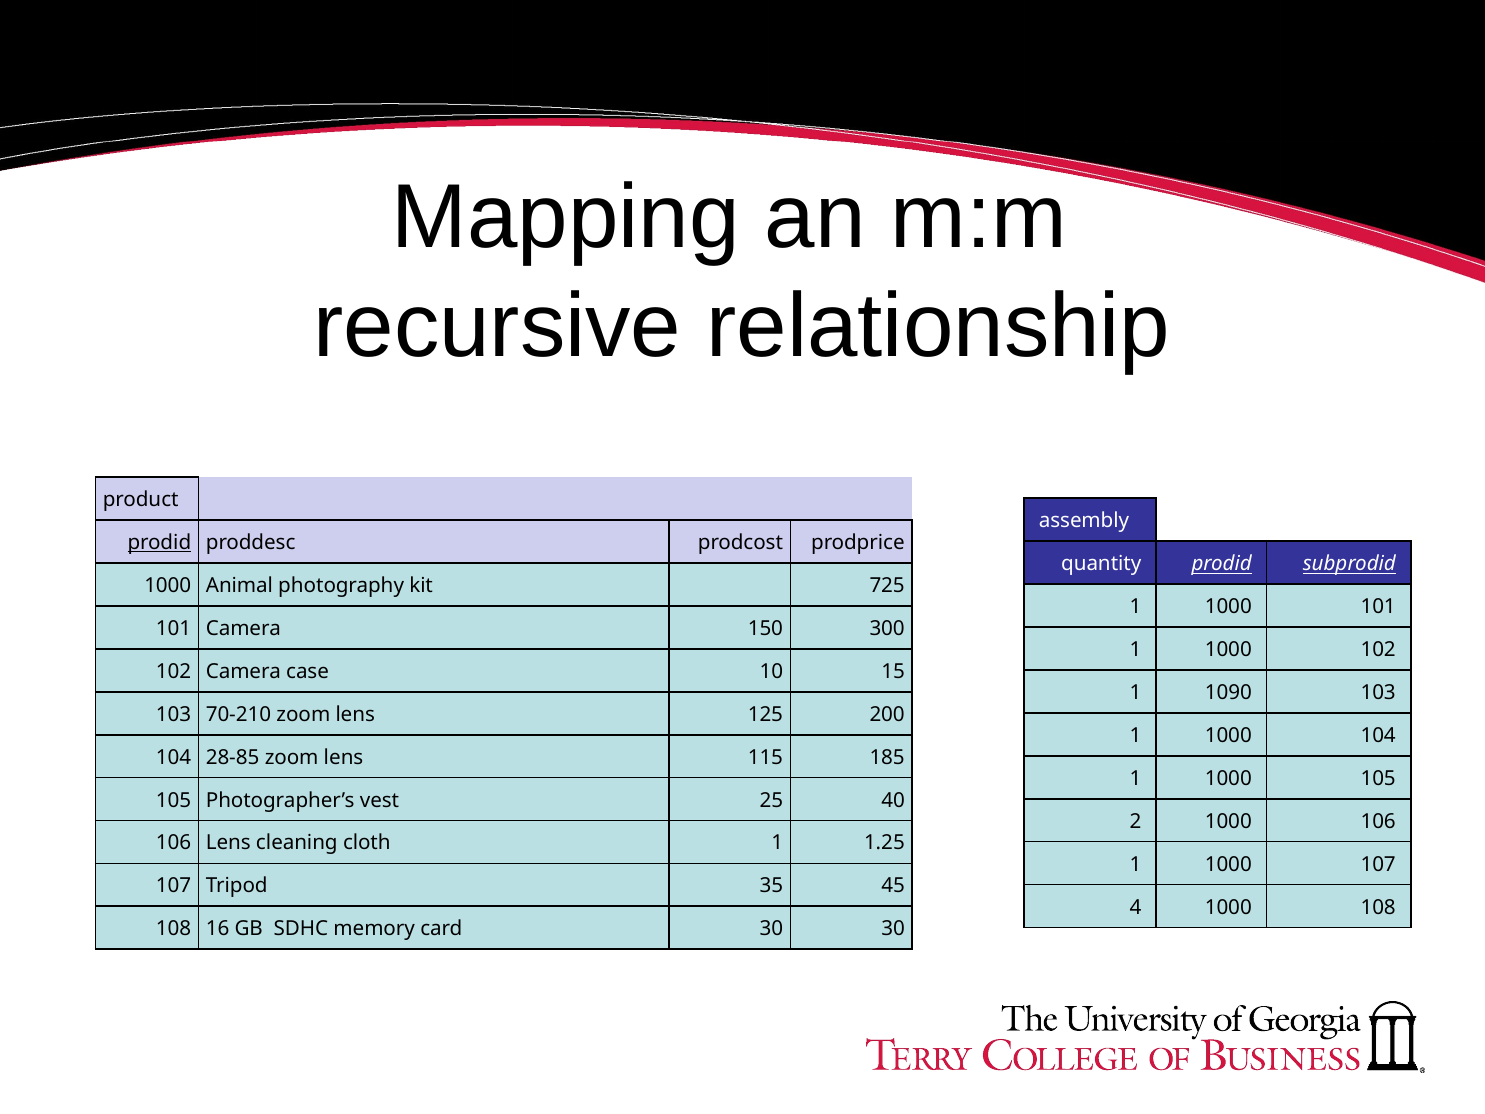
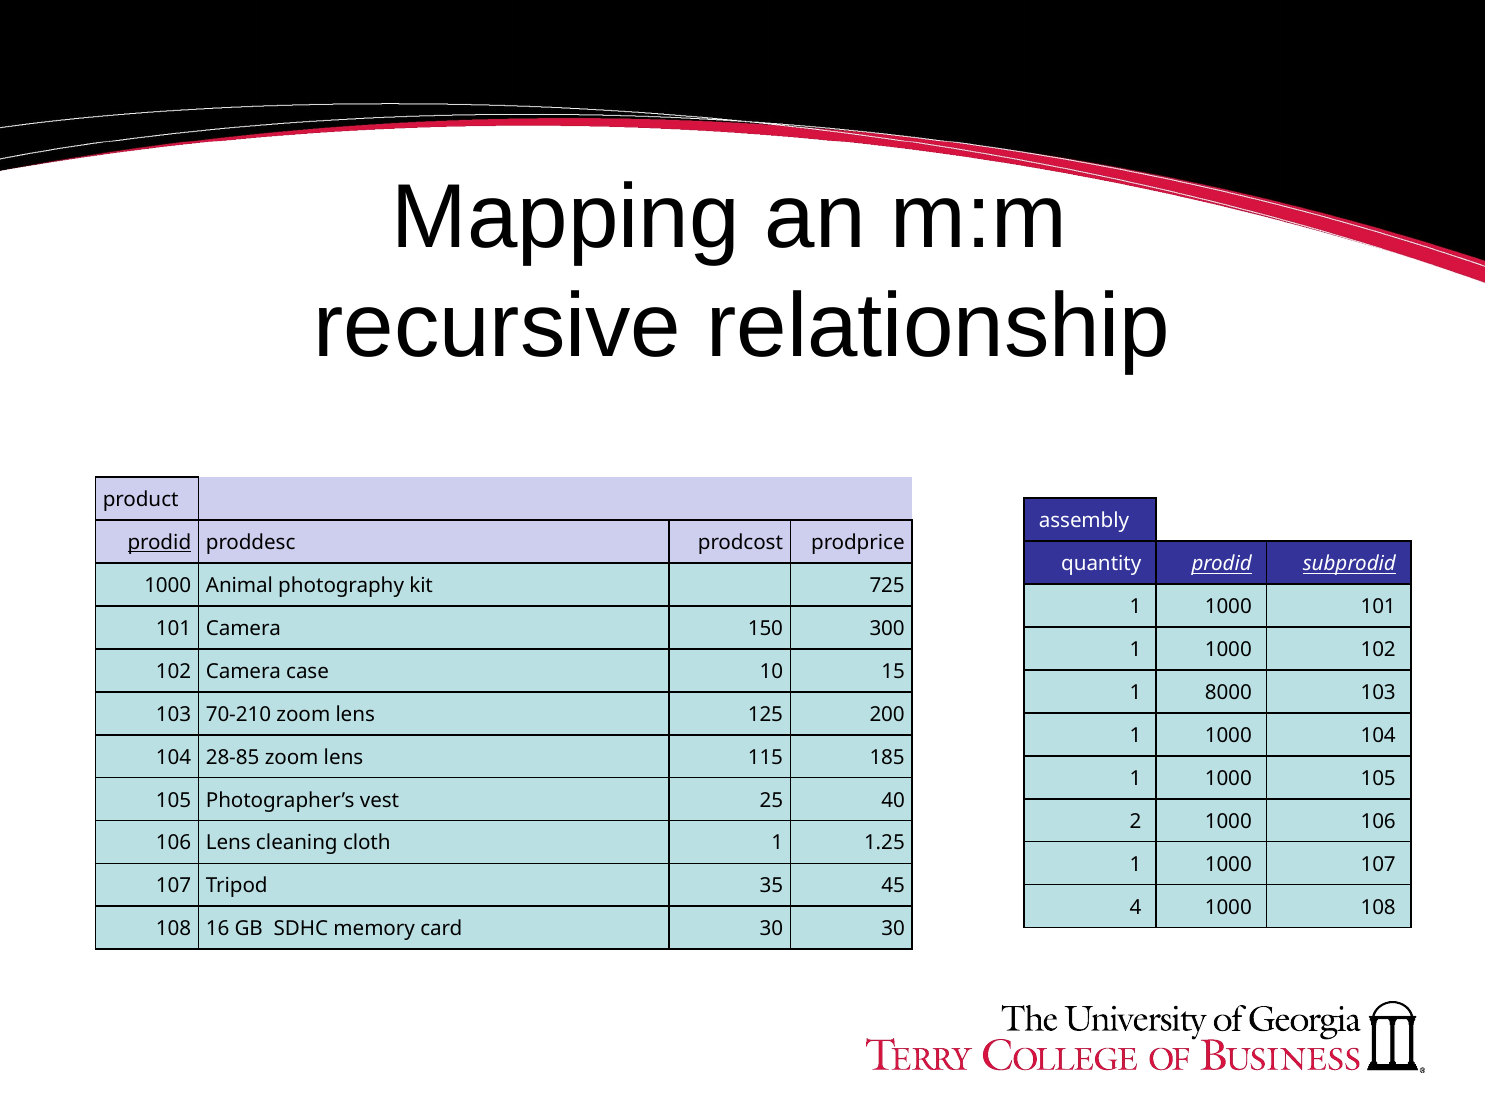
1090: 1090 -> 8000
